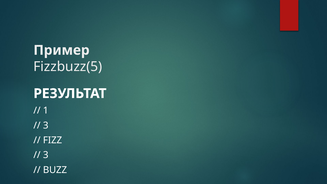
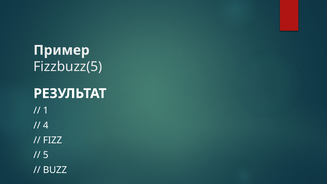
3 at (46, 125): 3 -> 4
3 at (46, 155): 3 -> 5
